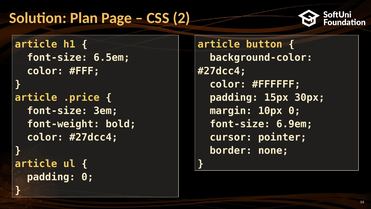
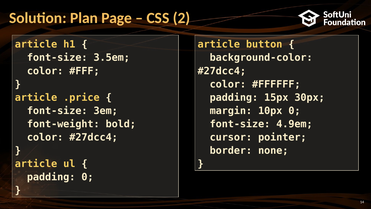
6.5em: 6.5em -> 3.5em
6.9em: 6.9em -> 4.9em
